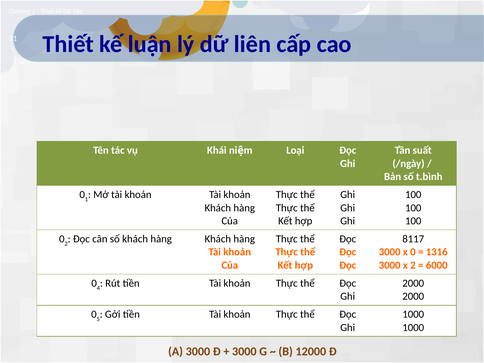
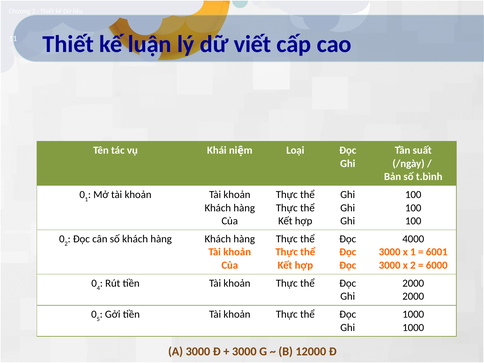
dữ liên: liên -> viết
8117: 8117 -> 4000
x 0: 0 -> 1
1316: 1316 -> 6001
